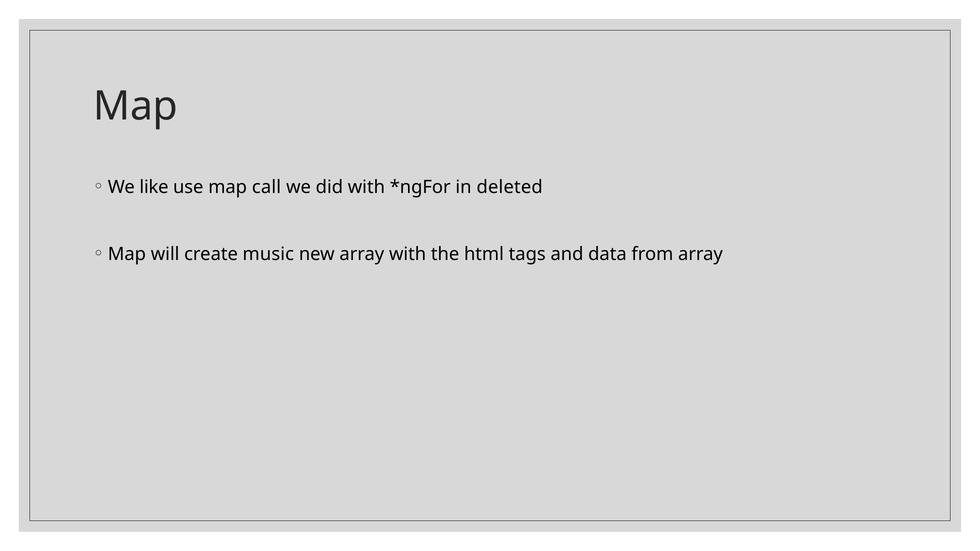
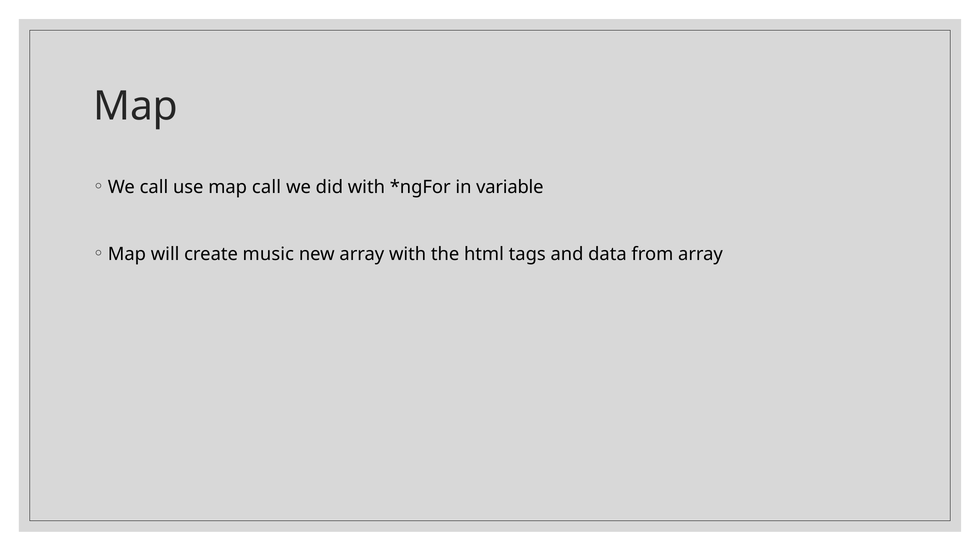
We like: like -> call
deleted: deleted -> variable
